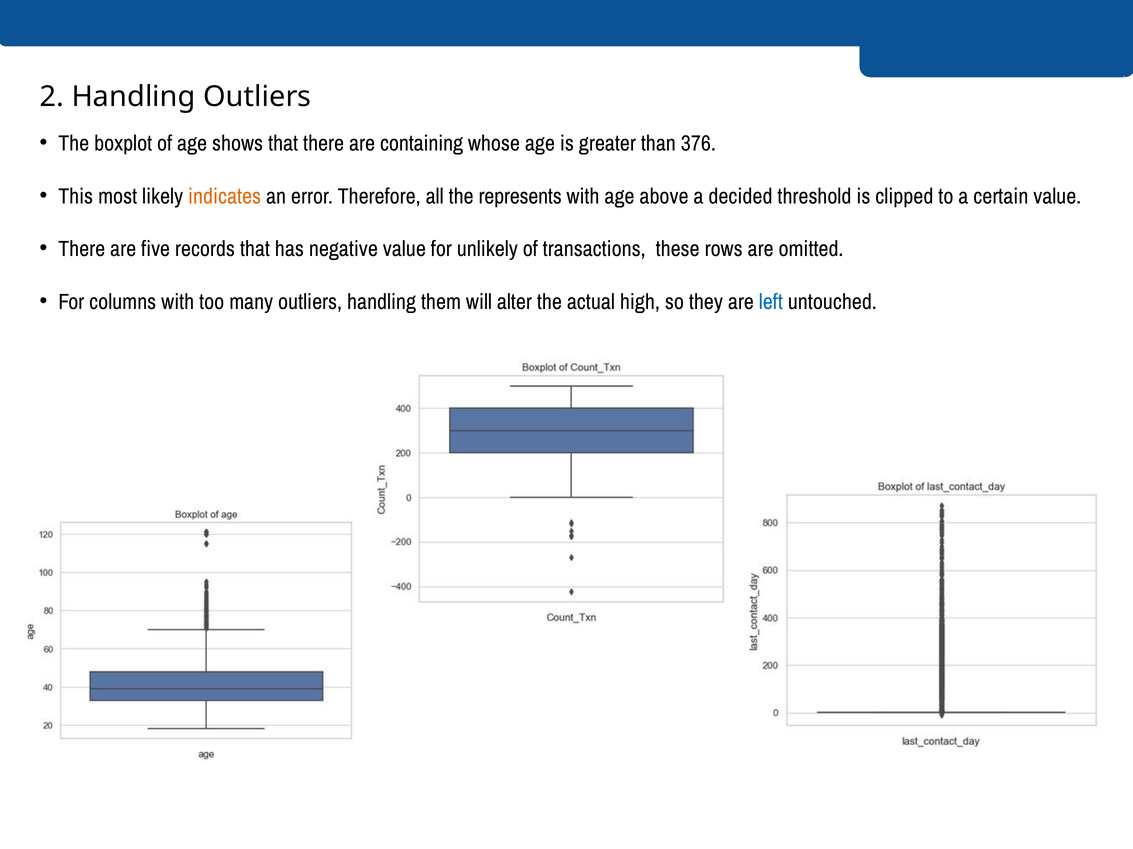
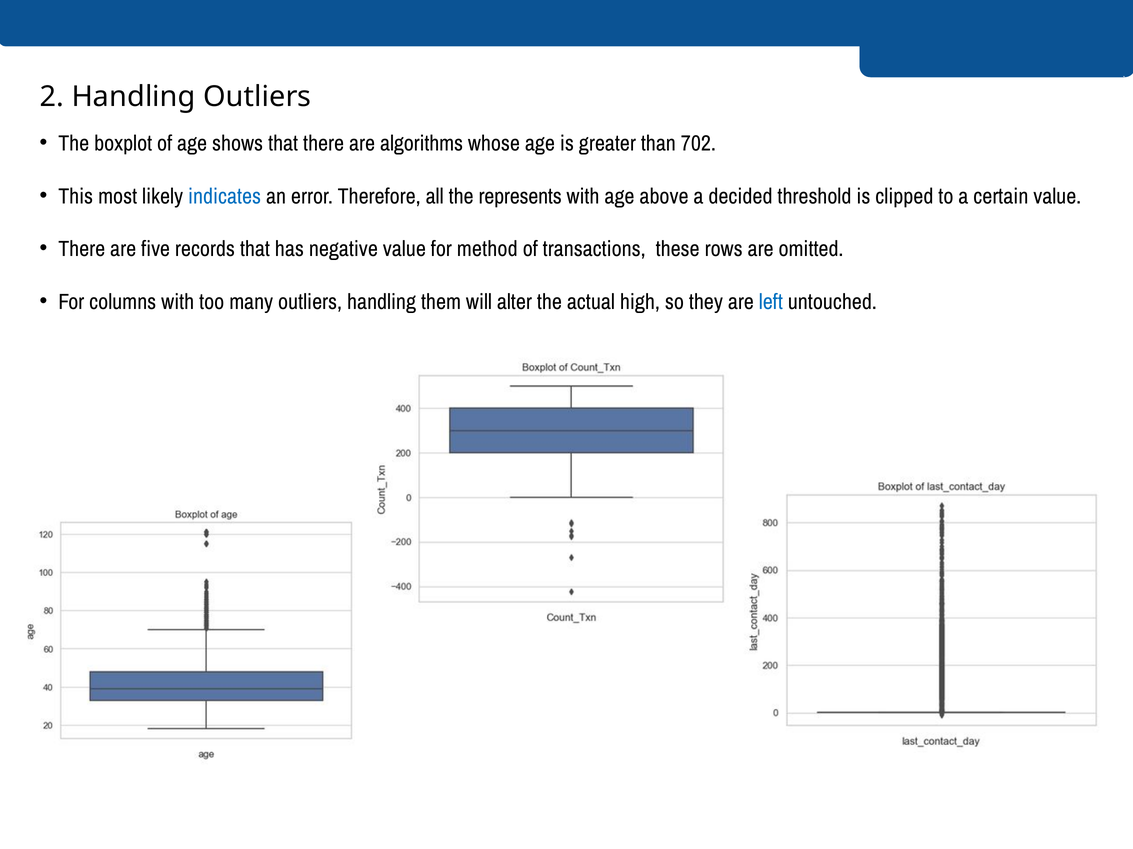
containing: containing -> algorithms
376: 376 -> 702
indicates colour: orange -> blue
unlikely: unlikely -> method
